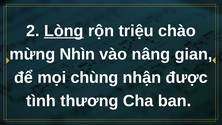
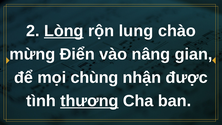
triệu: triệu -> lung
Nhìn: Nhìn -> Điển
thương underline: none -> present
